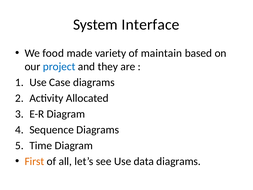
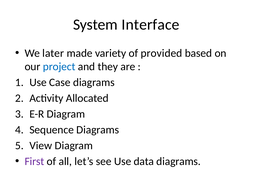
food: food -> later
maintain: maintain -> provided
Time: Time -> View
First colour: orange -> purple
